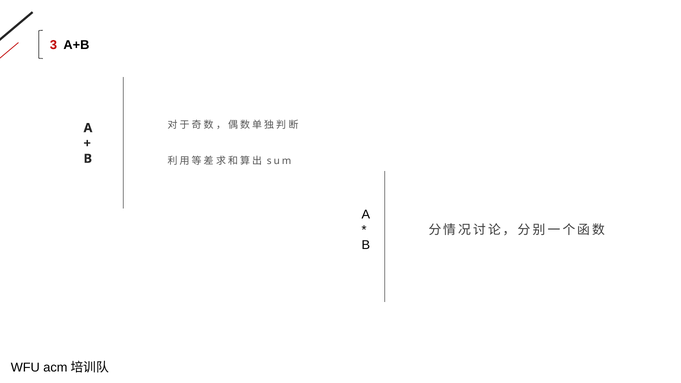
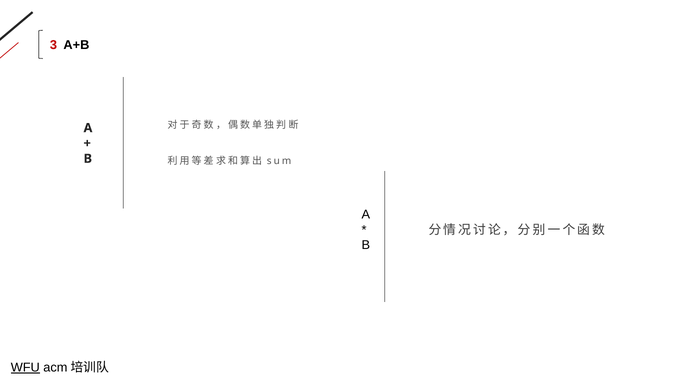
WFU underline: none -> present
